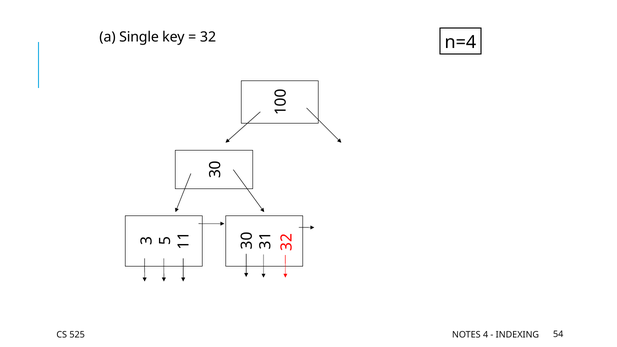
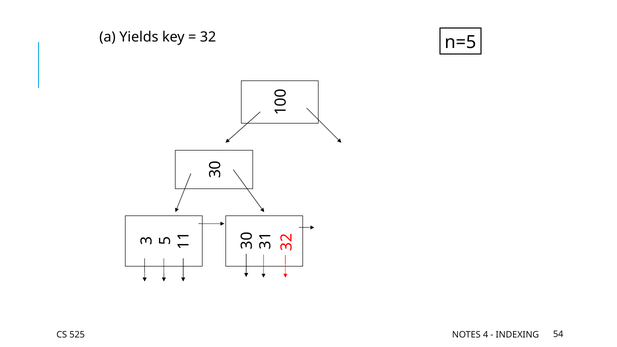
Single: Single -> Yields
n=4: n=4 -> n=5
